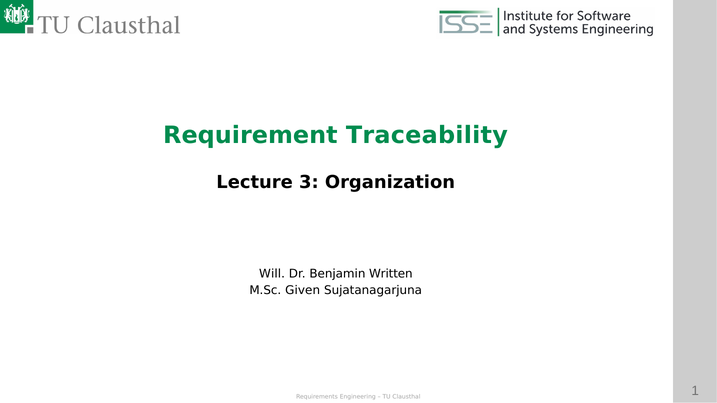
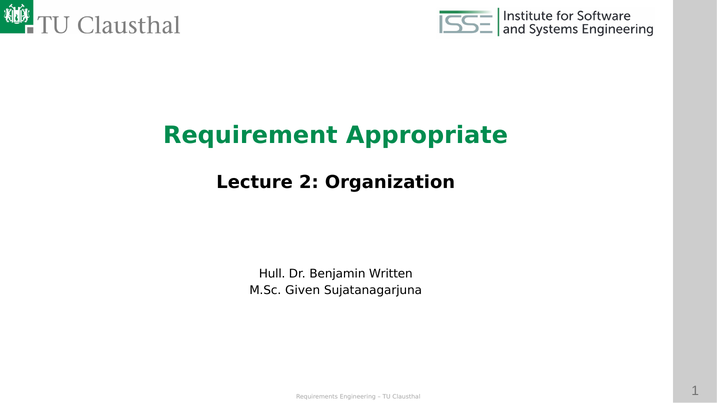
Traceability: Traceability -> Appropriate
3: 3 -> 2
Will: Will -> Hull
